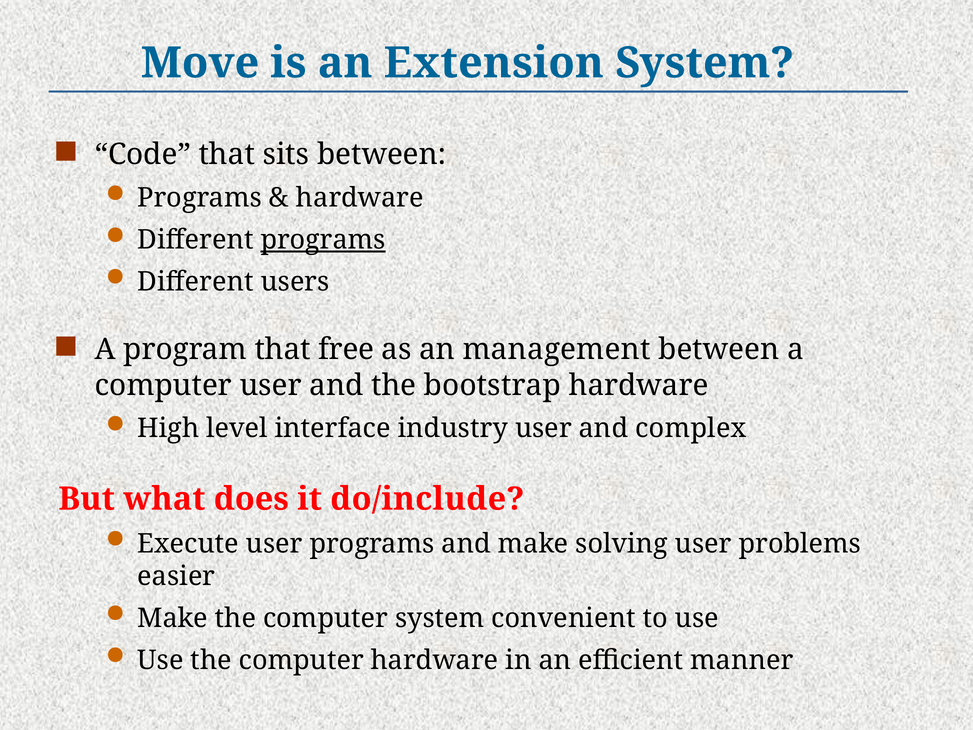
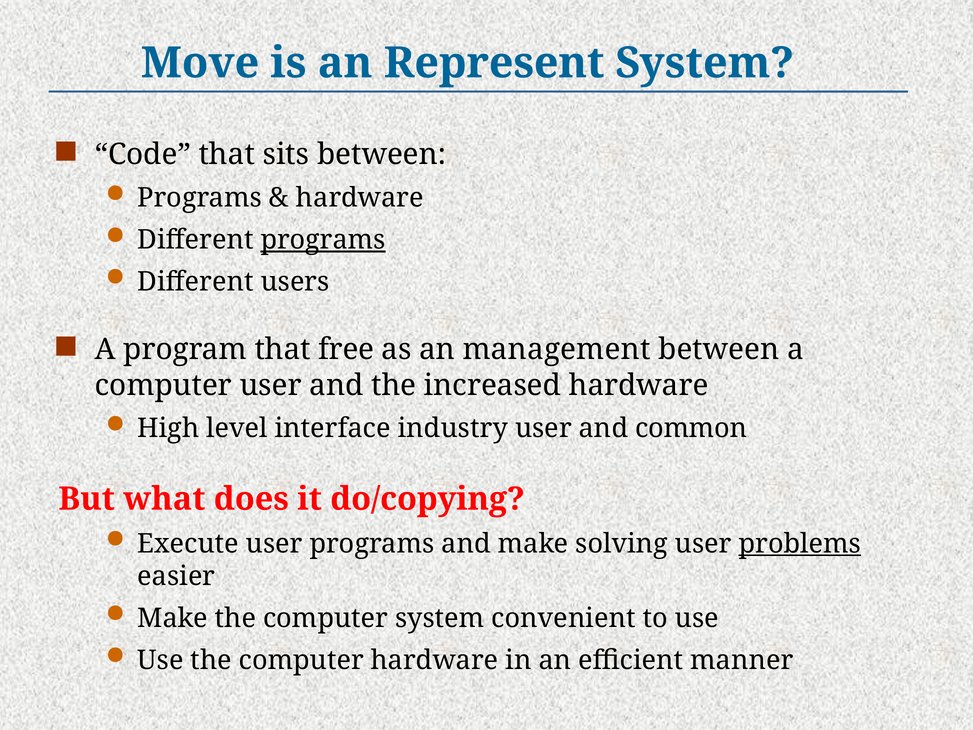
Extension: Extension -> Represent
bootstrap: bootstrap -> increased
complex: complex -> common
do/include: do/include -> do/copying
problems underline: none -> present
